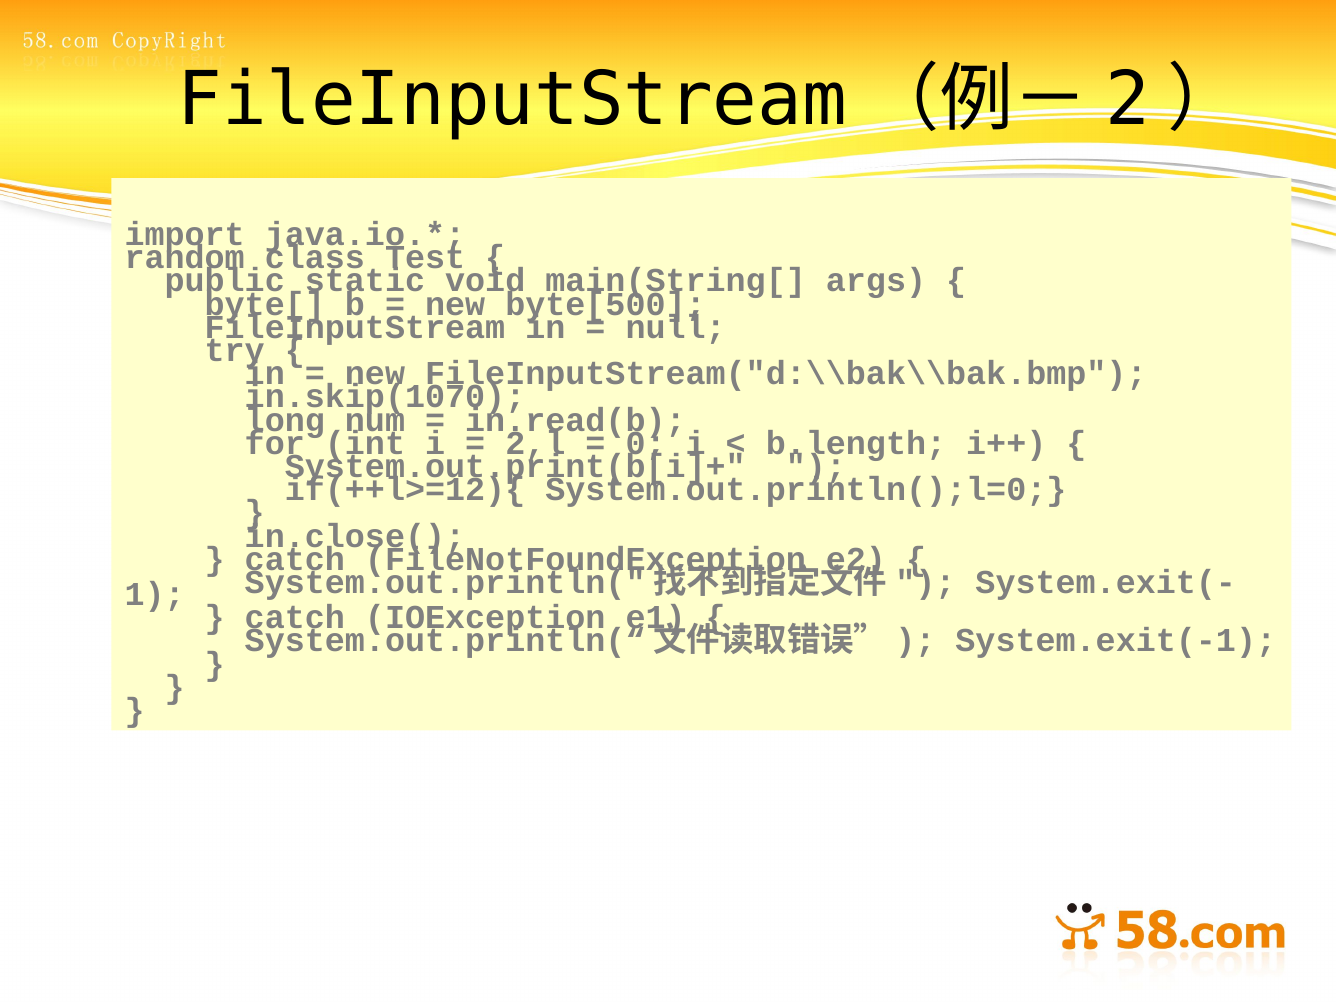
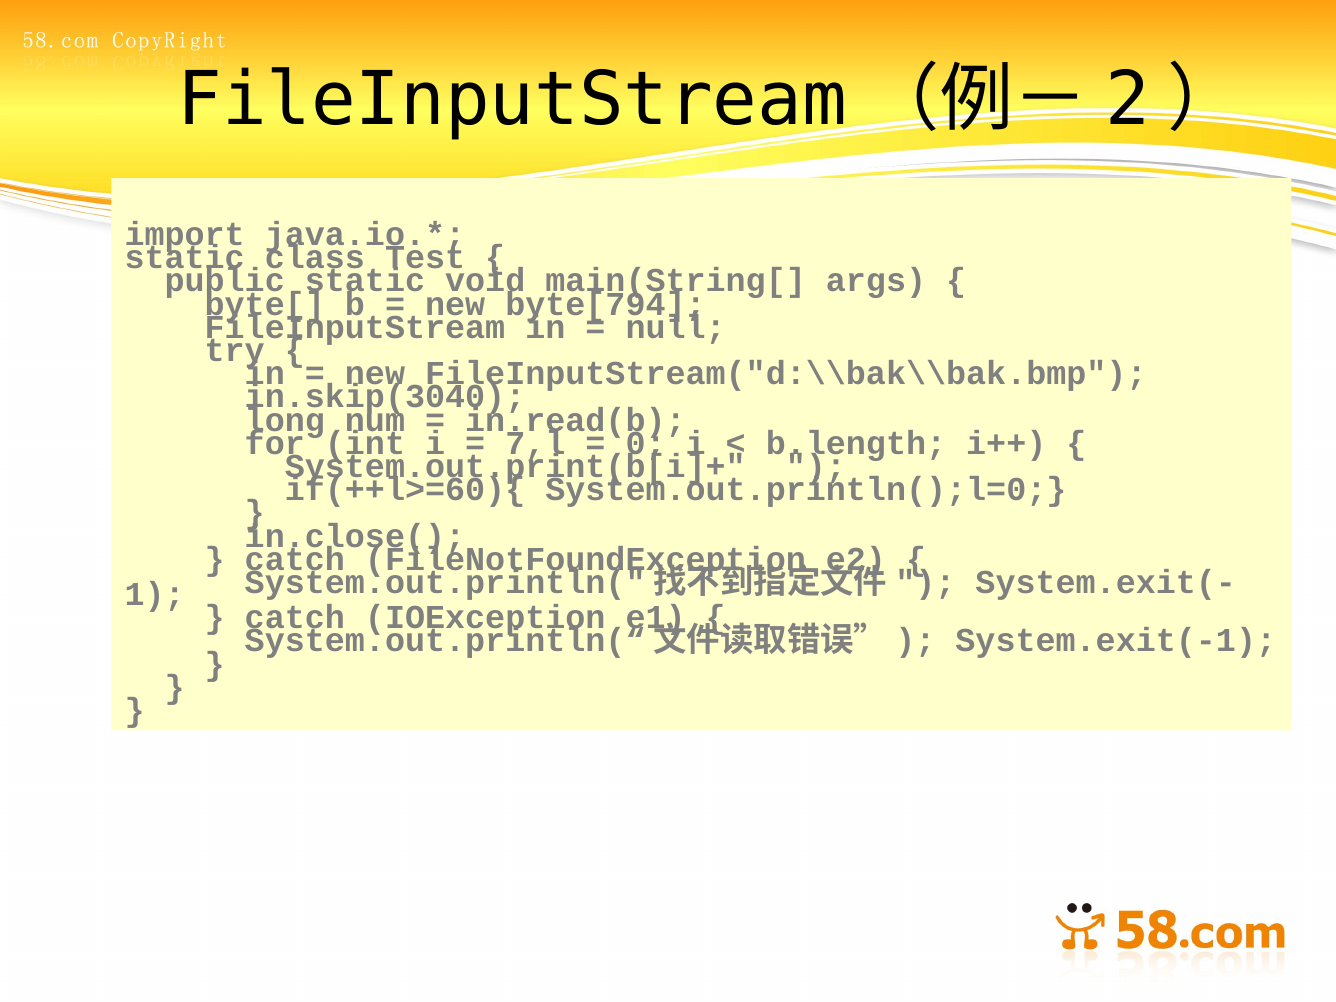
random at (185, 258): random -> static
byte[500: byte[500 -> byte[794
in.skip(1070: in.skip(1070 -> in.skip(3040
2,l: 2,l -> 7,l
if(++l>=12){: if(++l>=12){ -> if(++l>=60){
